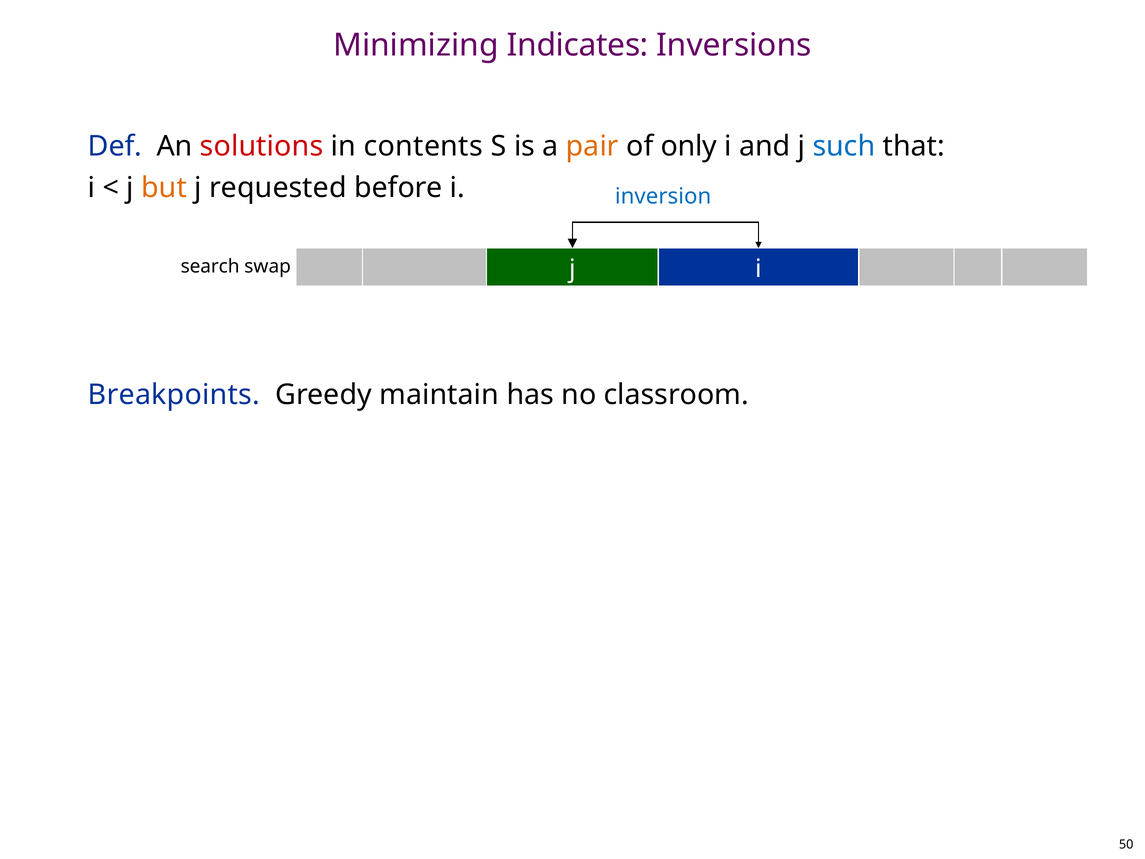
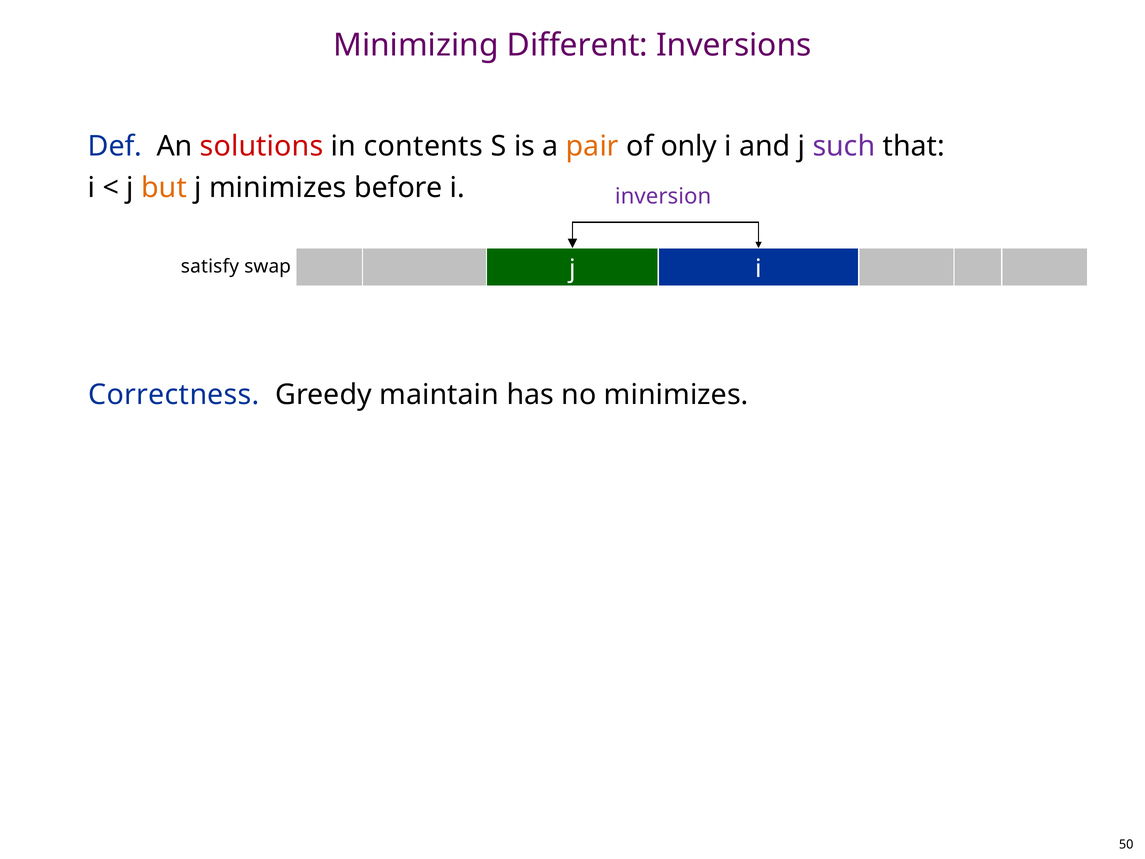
Indicates: Indicates -> Different
such colour: blue -> purple
j requested: requested -> minimizes
inversion at (663, 196) colour: blue -> purple
search: search -> satisfy
Breakpoints: Breakpoints -> Correctness
no classroom: classroom -> minimizes
